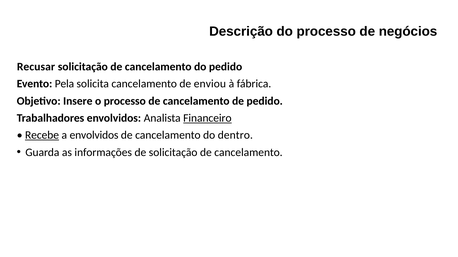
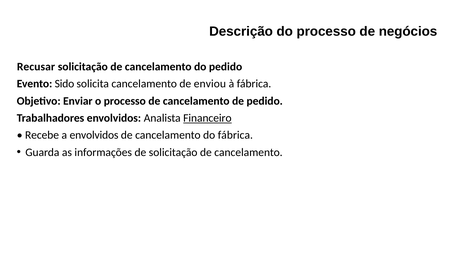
Pela: Pela -> Sido
Insere: Insere -> Enviar
Recebe underline: present -> none
do dentro: dentro -> fábrica
